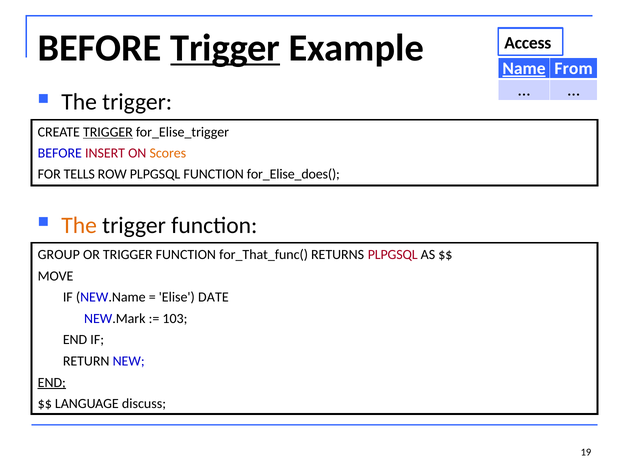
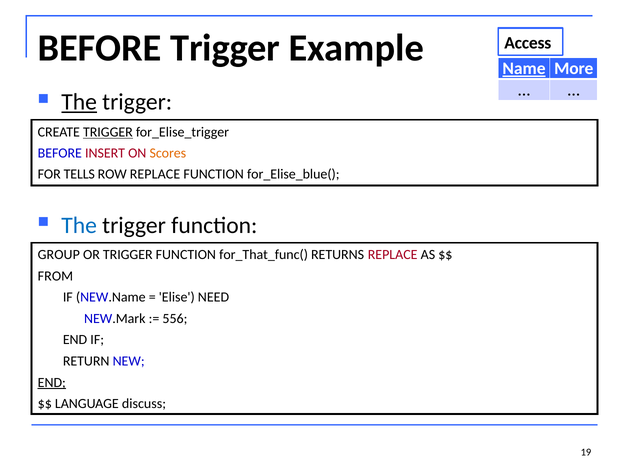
Trigger at (225, 48) underline: present -> none
From: From -> More
The at (79, 102) underline: none -> present
ROW PLPGSQL: PLPGSQL -> REPLACE
for_Elise_does(: for_Elise_does( -> for_Elise_blue(
The at (79, 225) colour: orange -> blue
RETURNS PLPGSQL: PLPGSQL -> REPLACE
MOVE: MOVE -> FROM
DATE: DATE -> NEED
103: 103 -> 556
